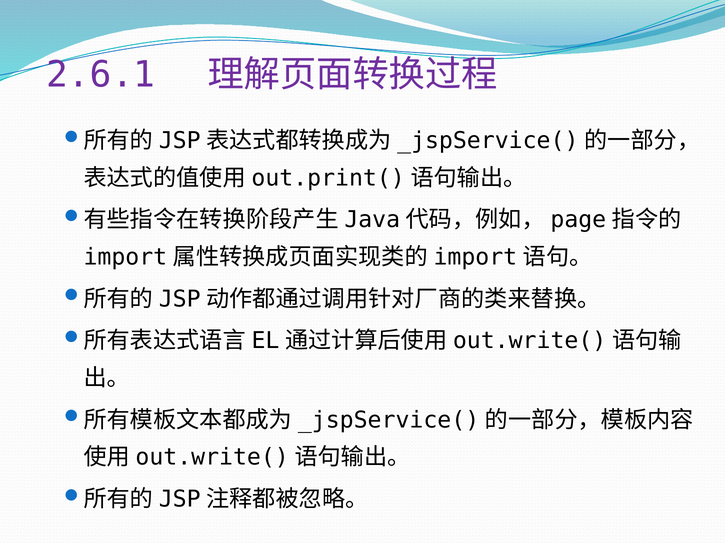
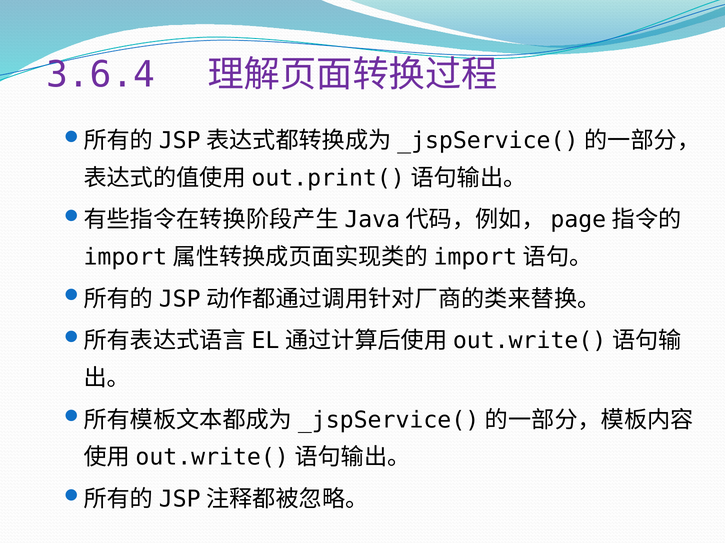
2.6.1: 2.6.1 -> 3.6.4
